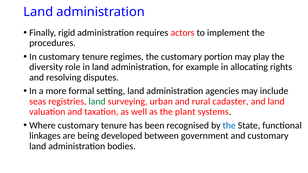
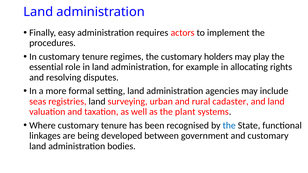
rigid: rigid -> easy
portion: portion -> holders
diversity: diversity -> essential
land at (97, 102) colour: green -> black
